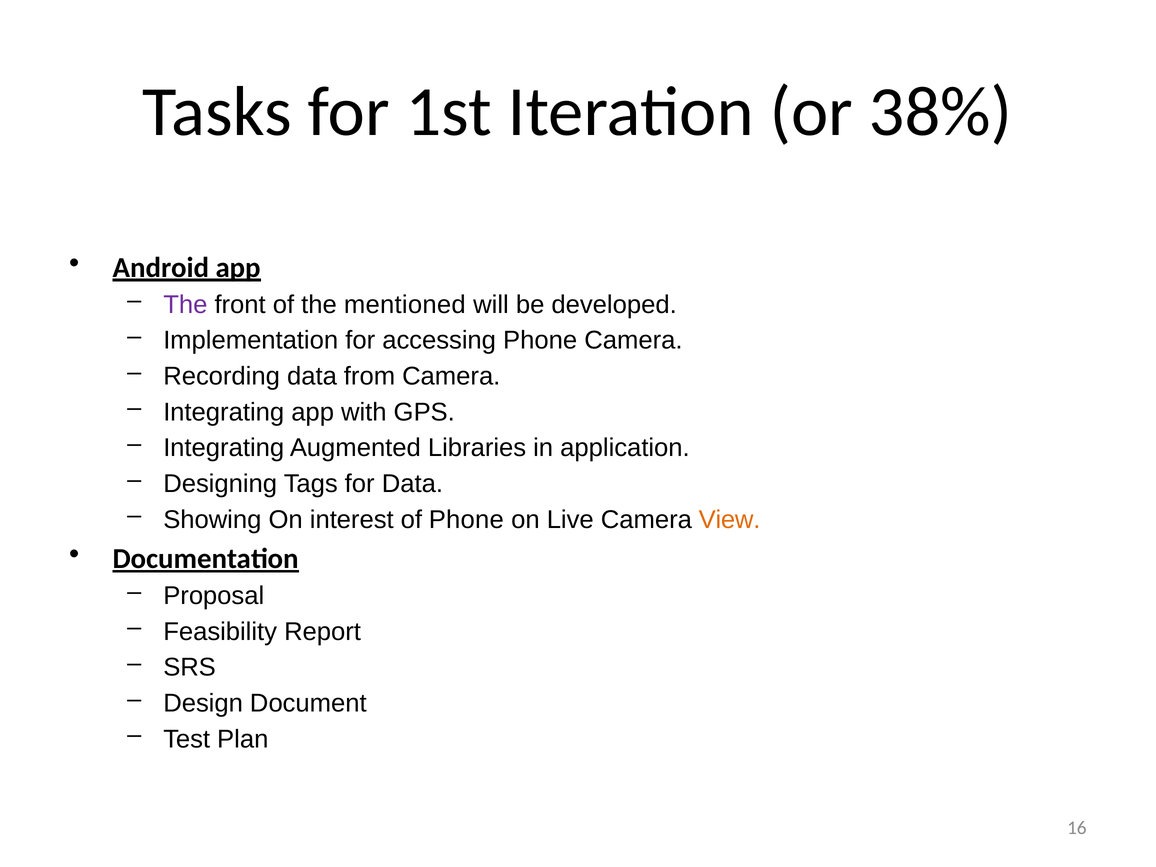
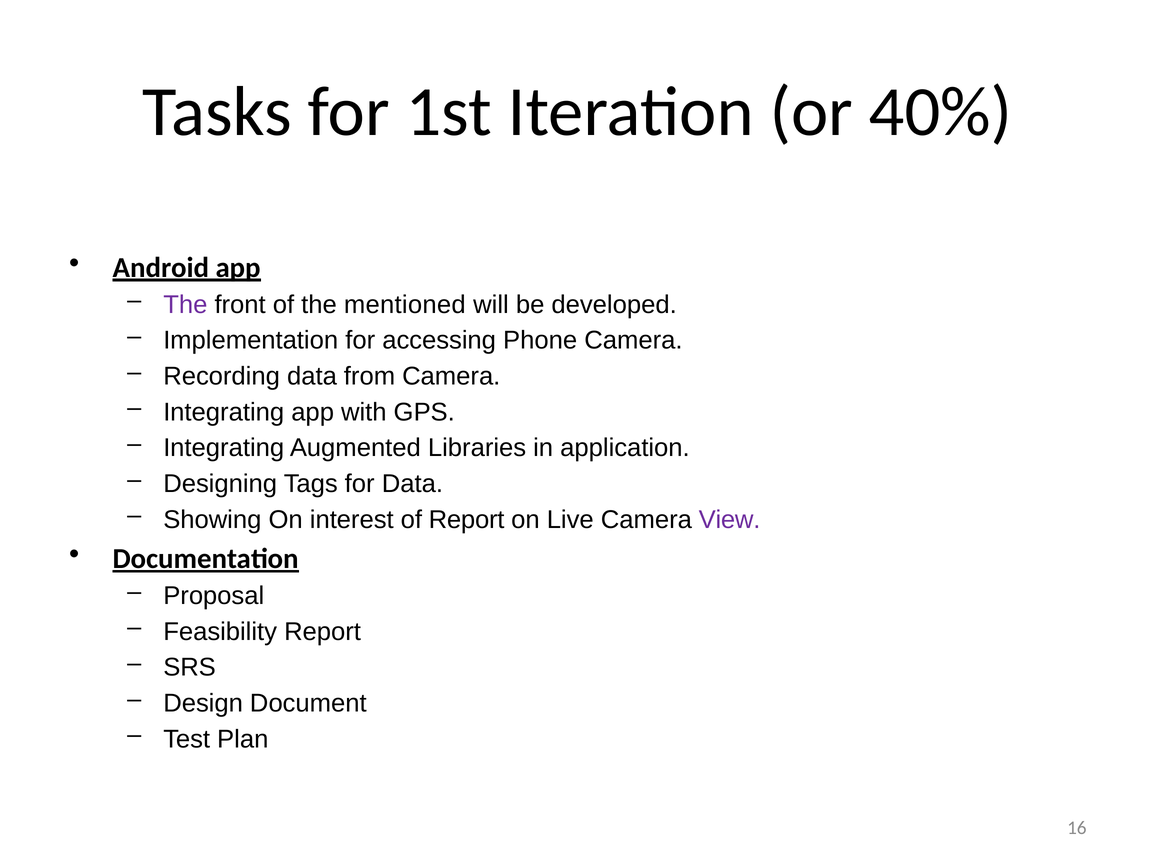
38%: 38% -> 40%
of Phone: Phone -> Report
View colour: orange -> purple
